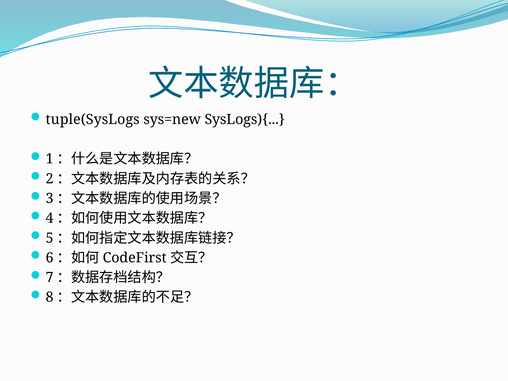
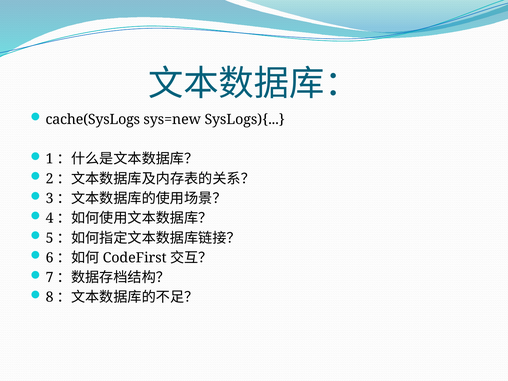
tuple(SysLogs: tuple(SysLogs -> cache(SysLogs
